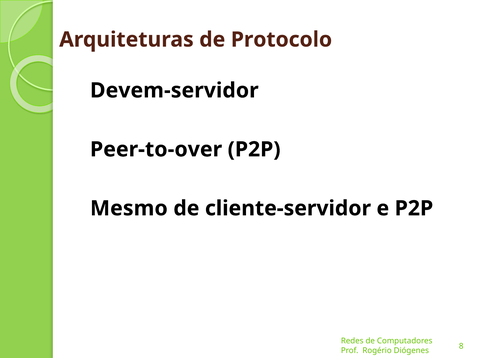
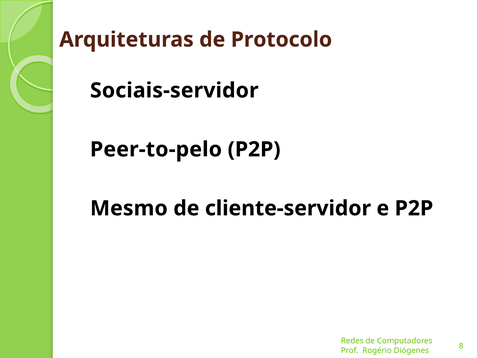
Devem-servidor: Devem-servidor -> Sociais-servidor
Peer-to-over: Peer-to-over -> Peer-to-pelo
